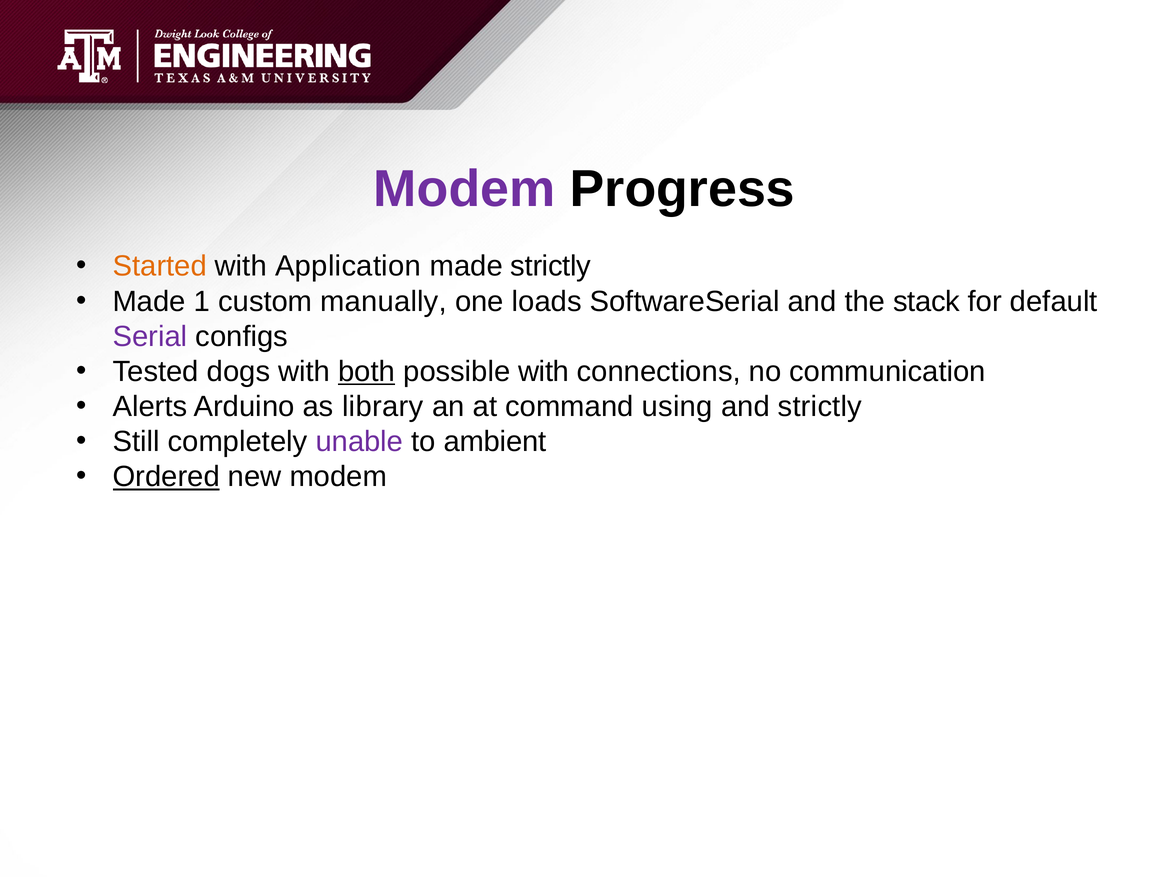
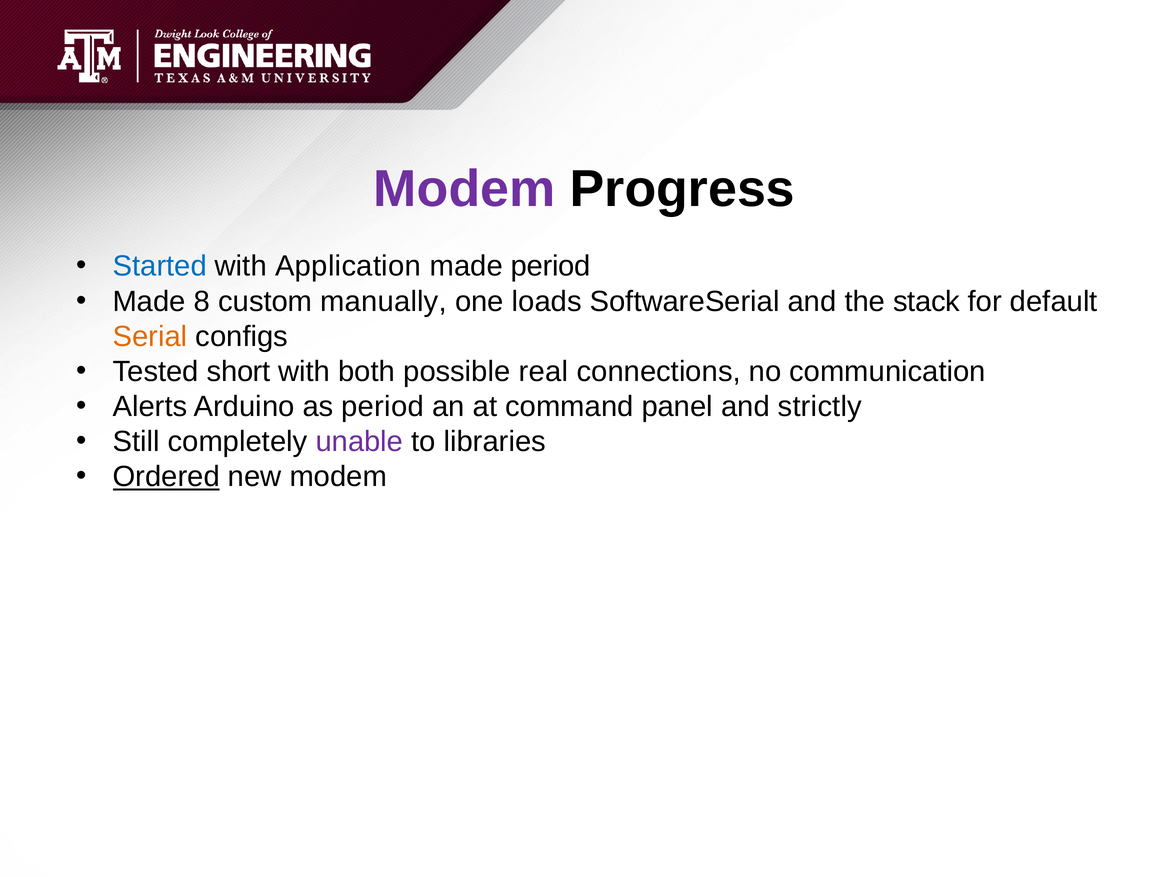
Started colour: orange -> blue
made strictly: strictly -> period
1: 1 -> 8
Serial colour: purple -> orange
dogs: dogs -> short
both underline: present -> none
possible with: with -> real
as library: library -> period
using: using -> panel
ambient: ambient -> libraries
